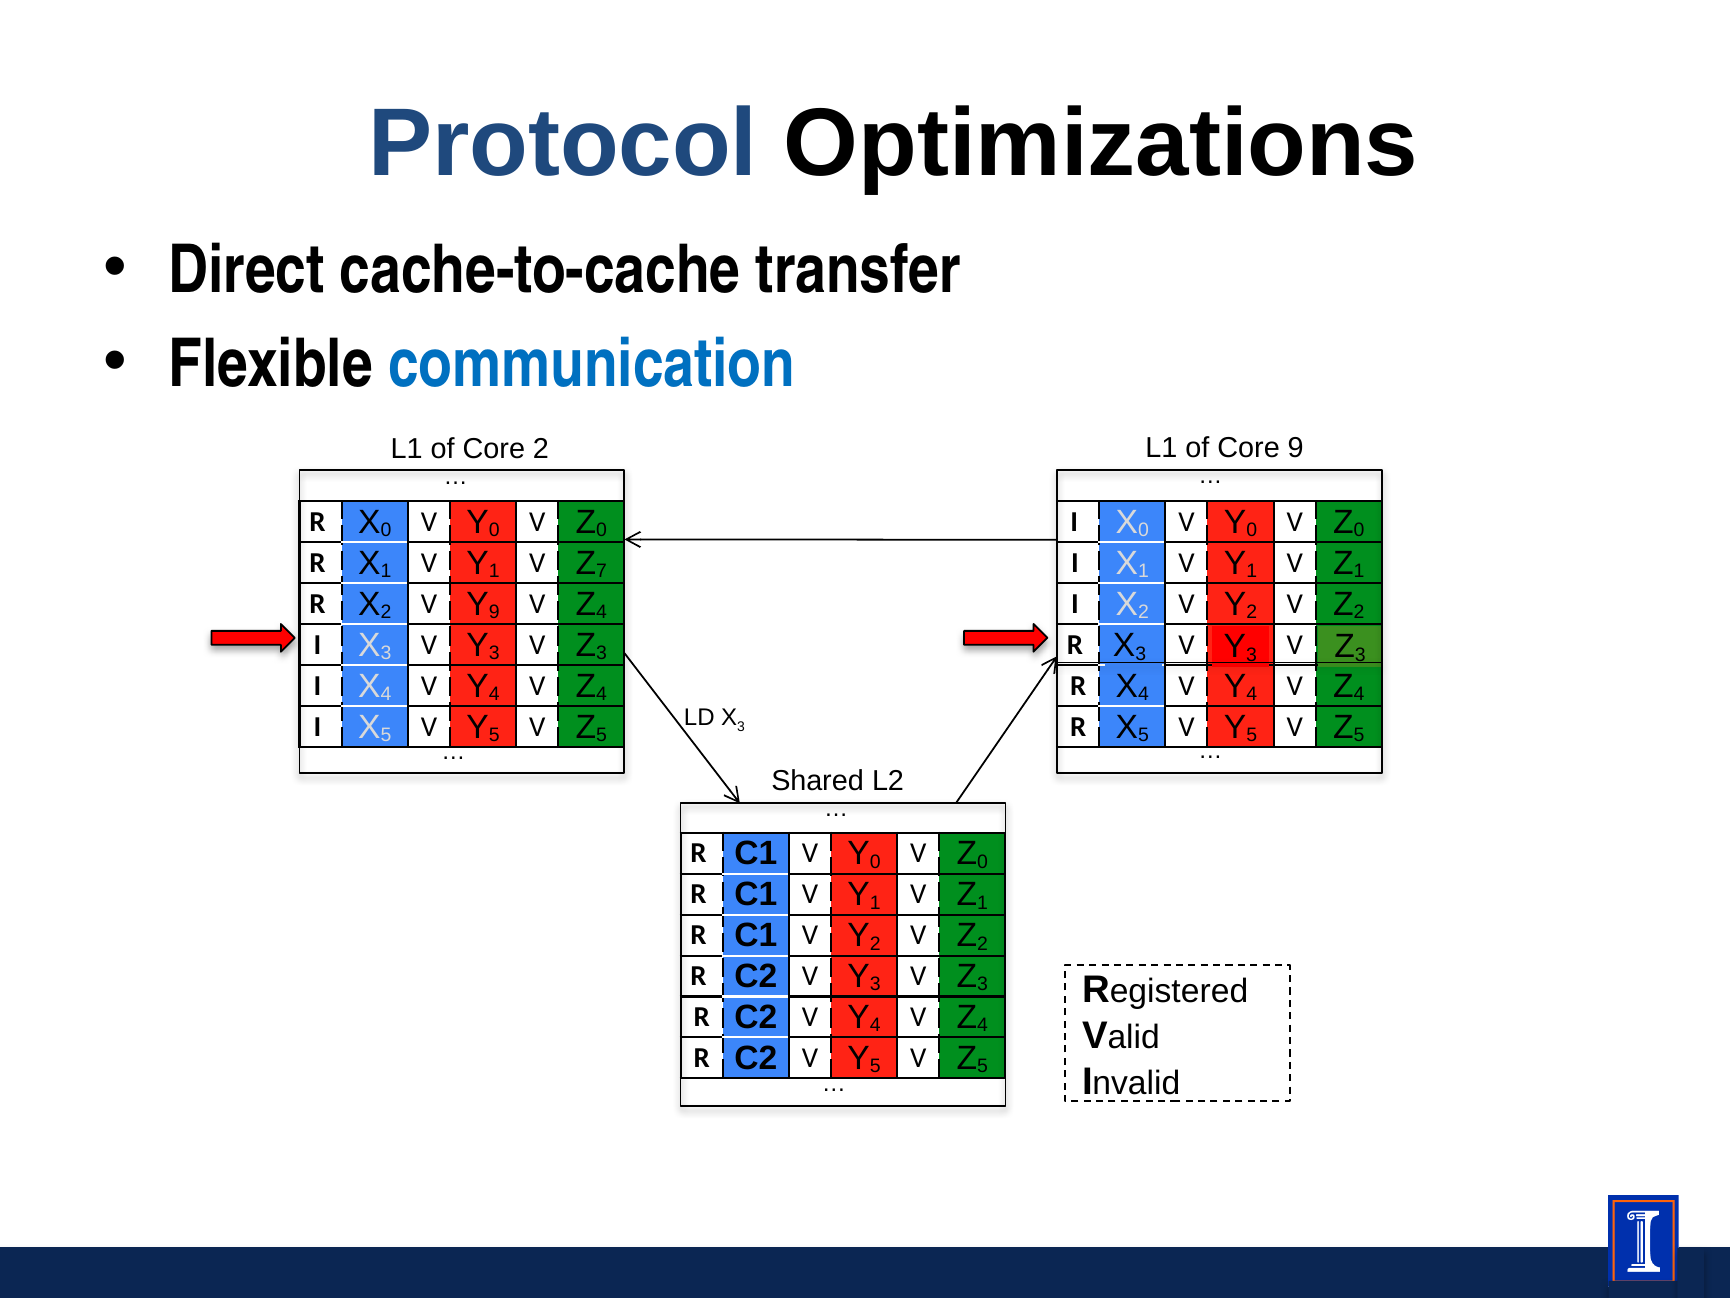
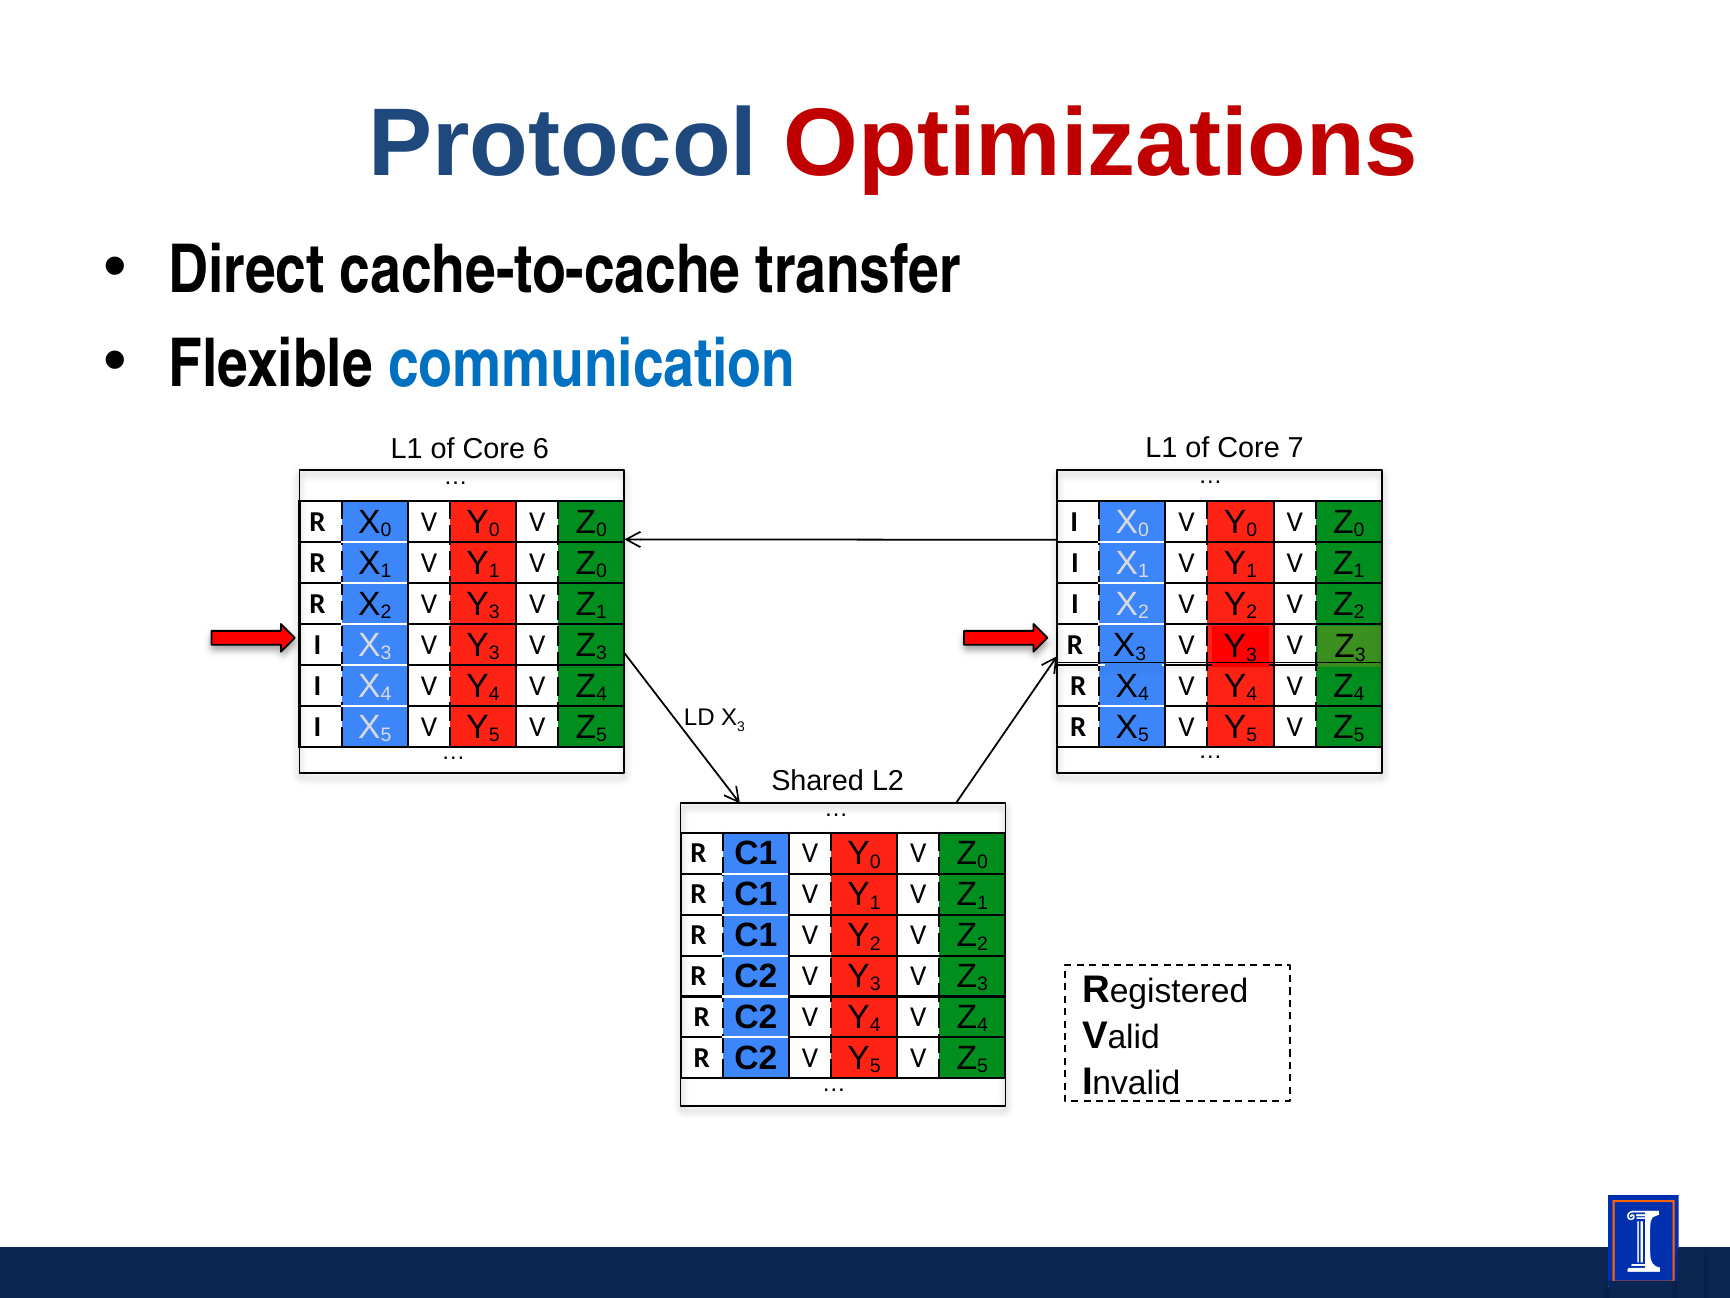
Optimizations colour: black -> red
Core 9: 9 -> 7
Core 2: 2 -> 6
7 at (602, 571): 7 -> 0
9 at (494, 612): 9 -> 3
4 at (602, 612): 4 -> 1
